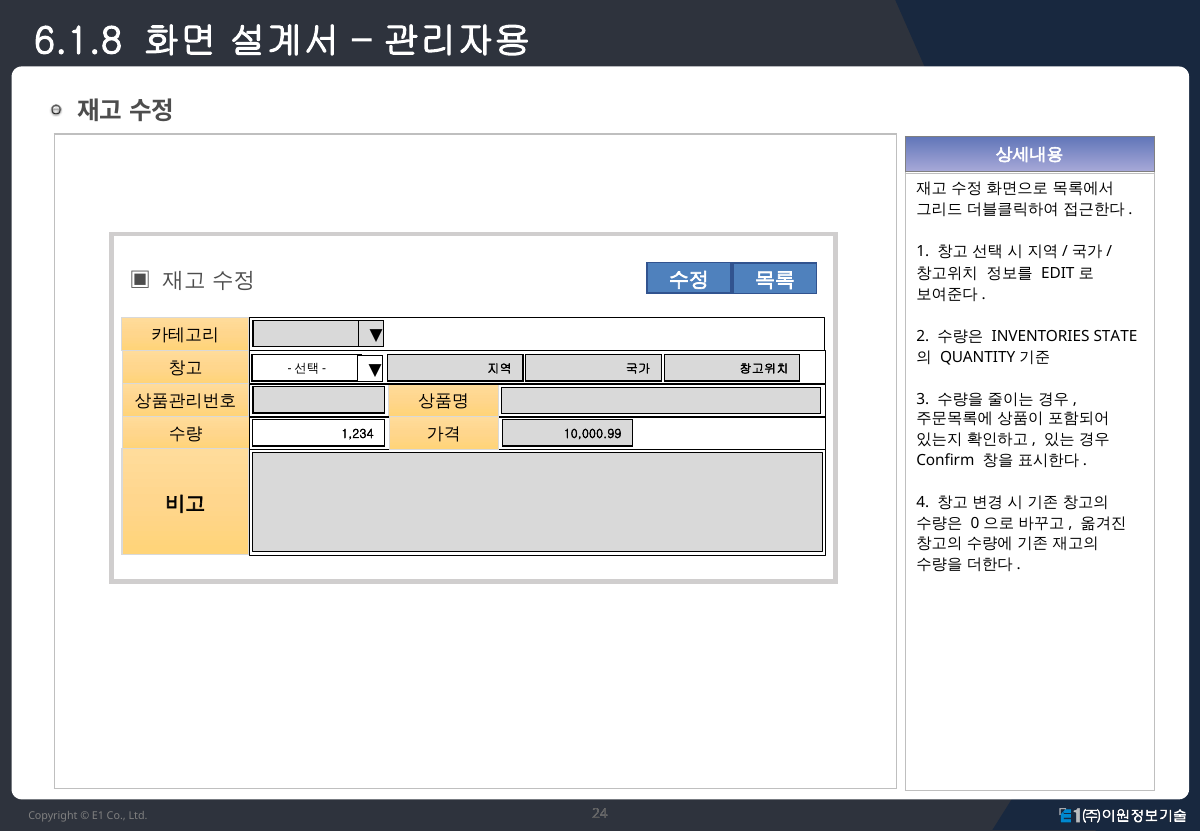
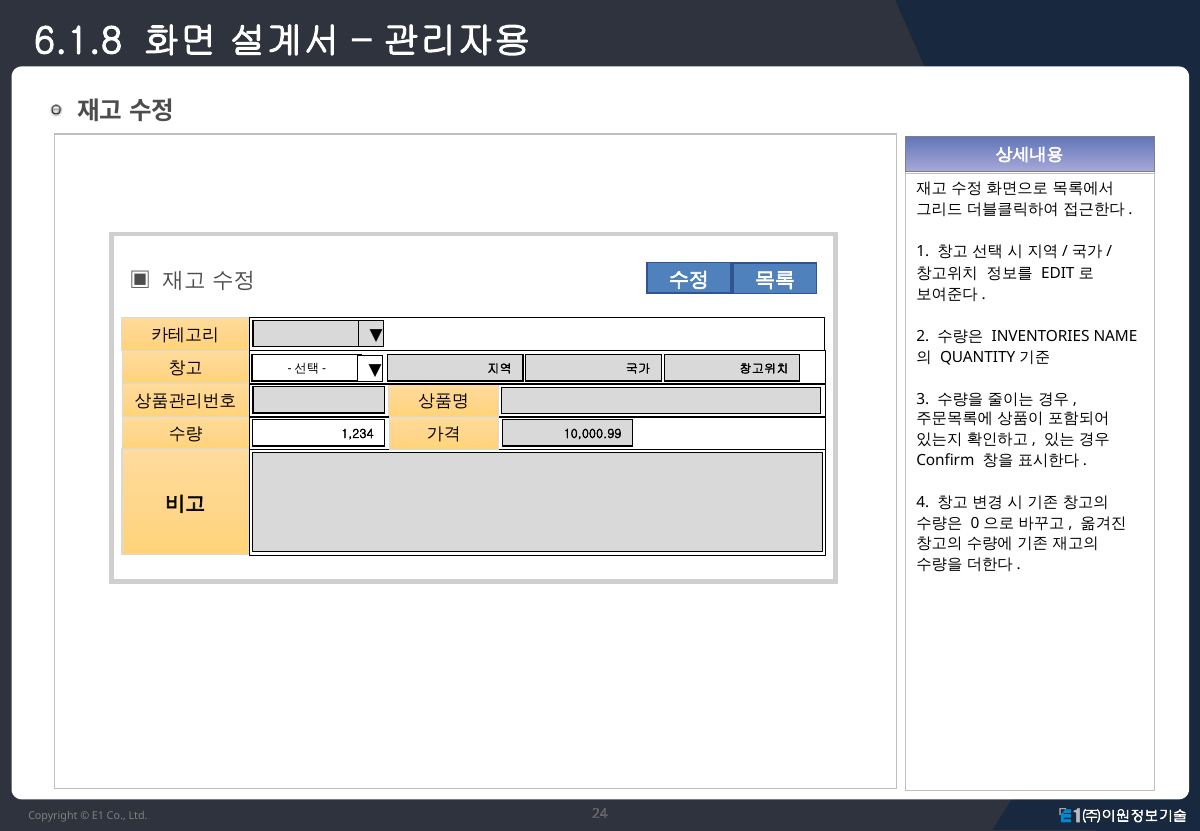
STATE: STATE -> NAME
